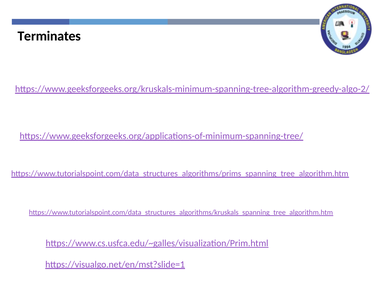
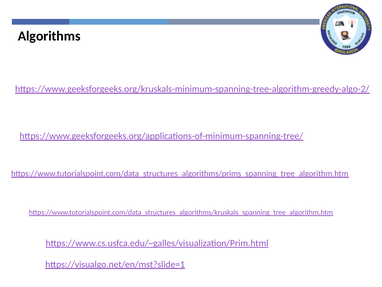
Terminates: Terminates -> Algorithms
